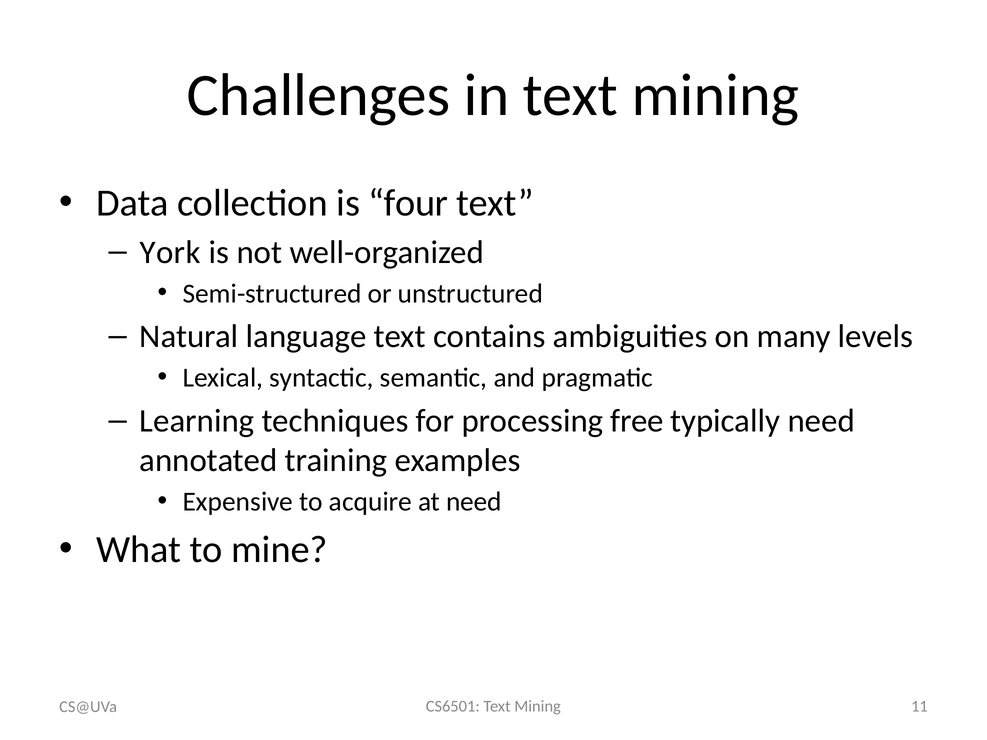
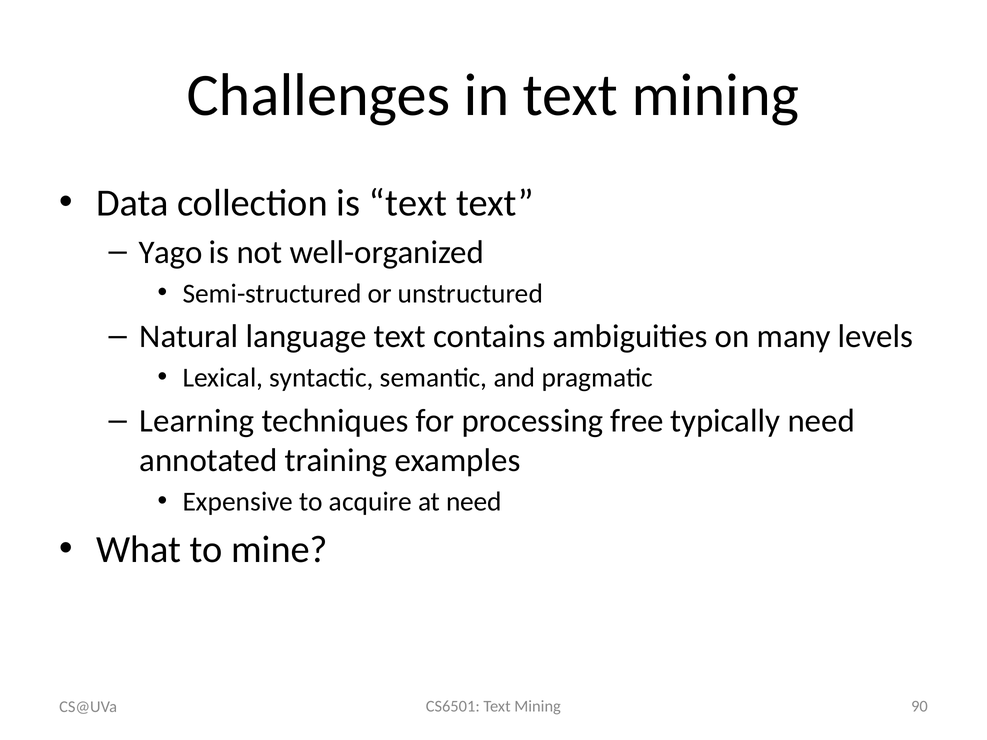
is four: four -> text
York: York -> Yago
11: 11 -> 90
